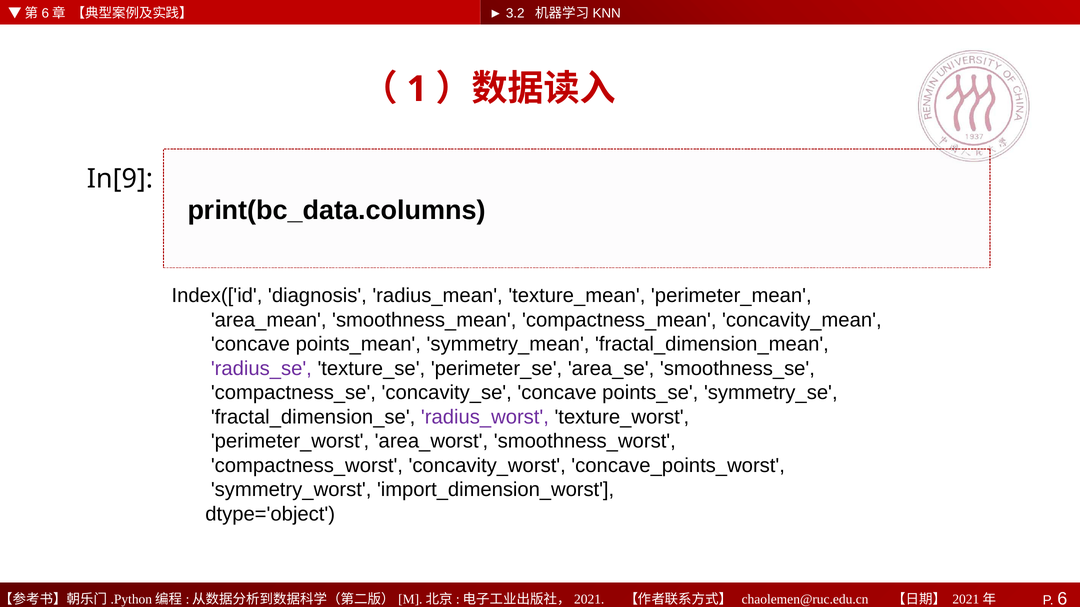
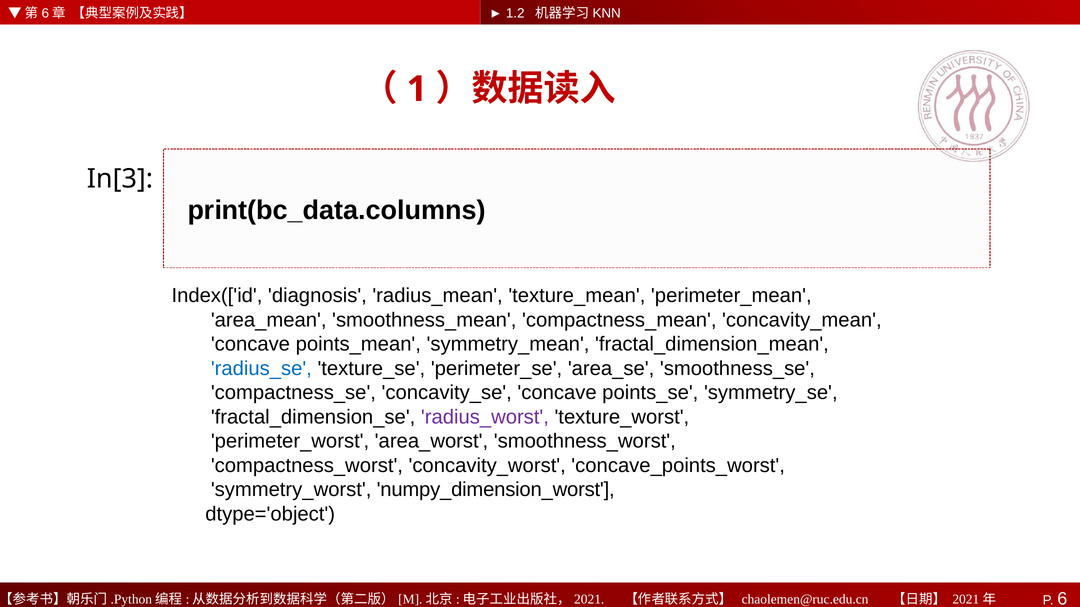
3.2: 3.2 -> 1.2
In[9: In[9 -> In[3
radius_se colour: purple -> blue
import_dimension_worst: import_dimension_worst -> numpy_dimension_worst
